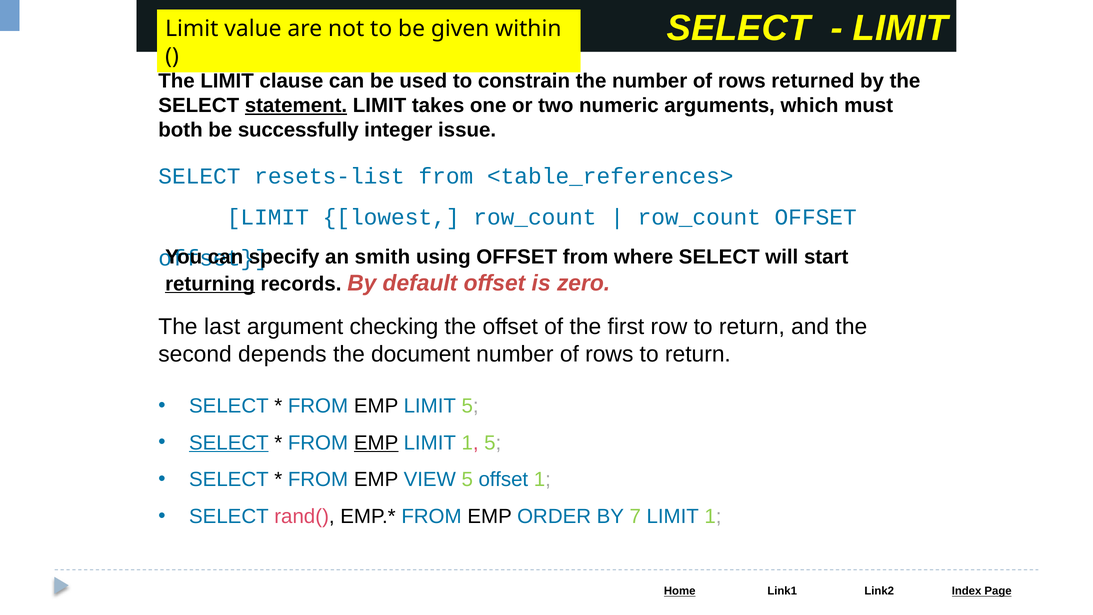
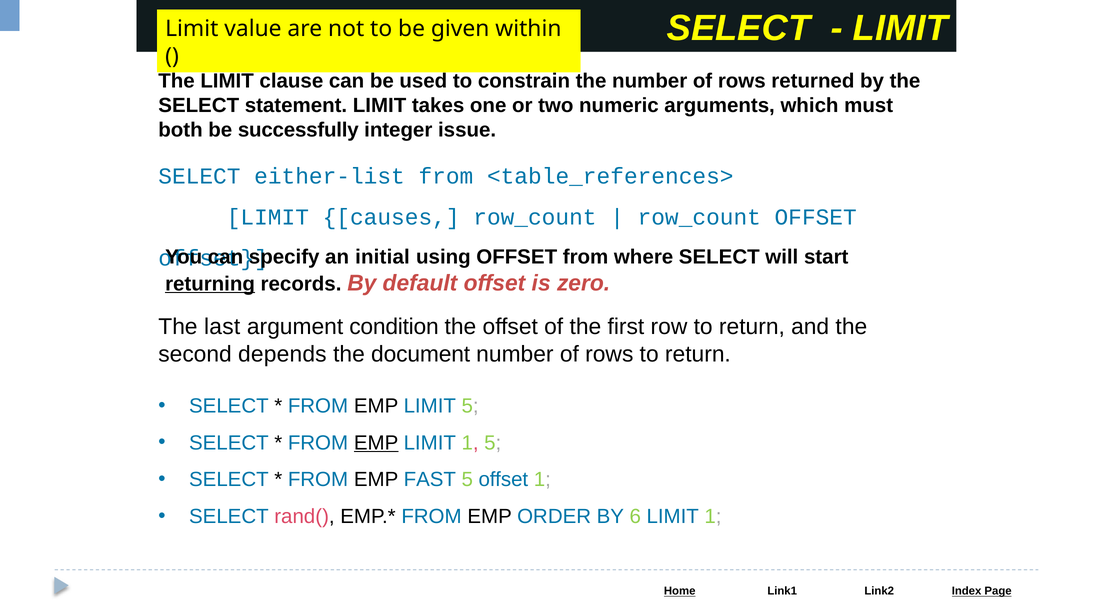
statement underline: present -> none
resets-list: resets-list -> either-list
lowest: lowest -> causes
smith: smith -> initial
checking: checking -> condition
SELECT at (229, 443) underline: present -> none
VIEW: VIEW -> FAST
7: 7 -> 6
